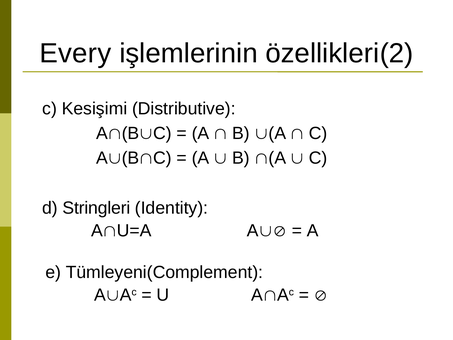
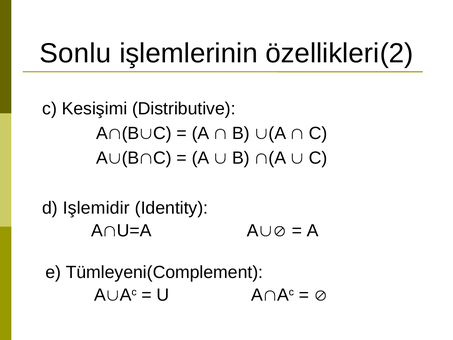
Every: Every -> Sonlu
Stringleri: Stringleri -> Işlemidir
